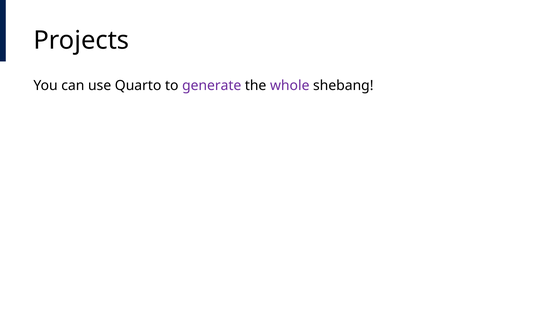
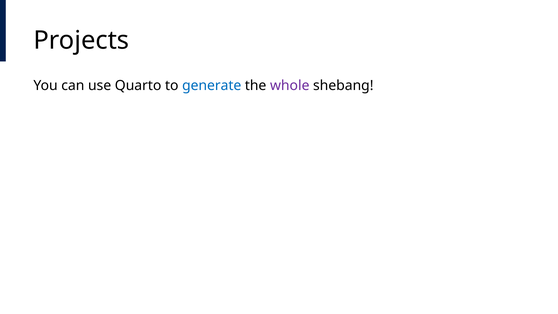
generate colour: purple -> blue
